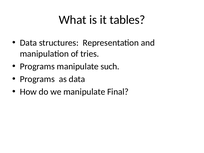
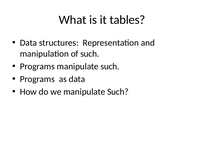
of tries: tries -> such
we manipulate Final: Final -> Such
